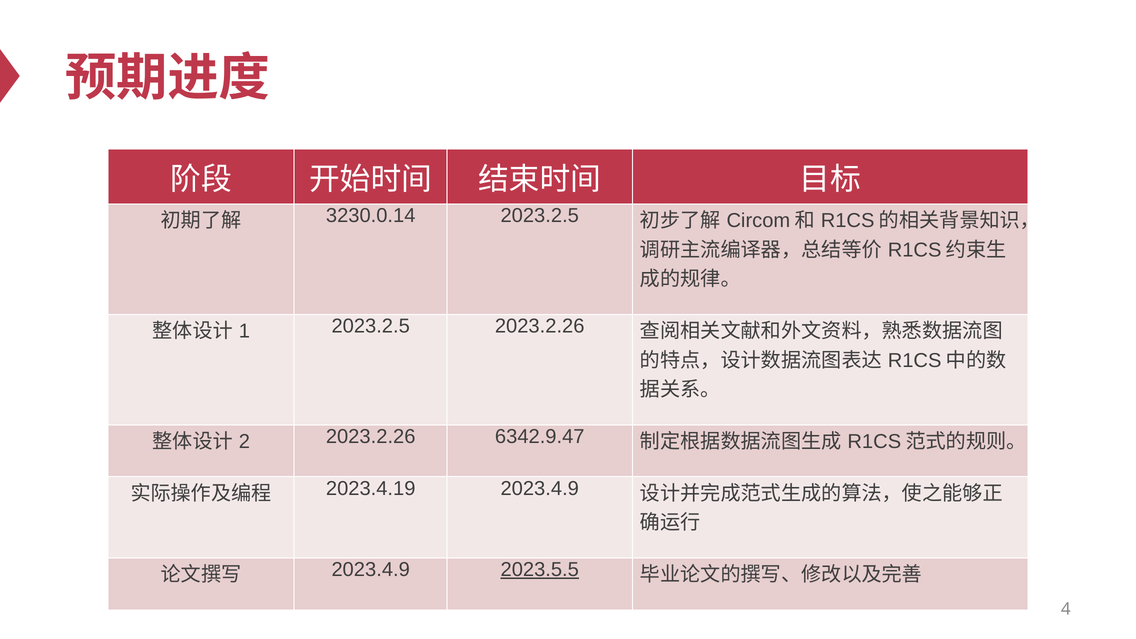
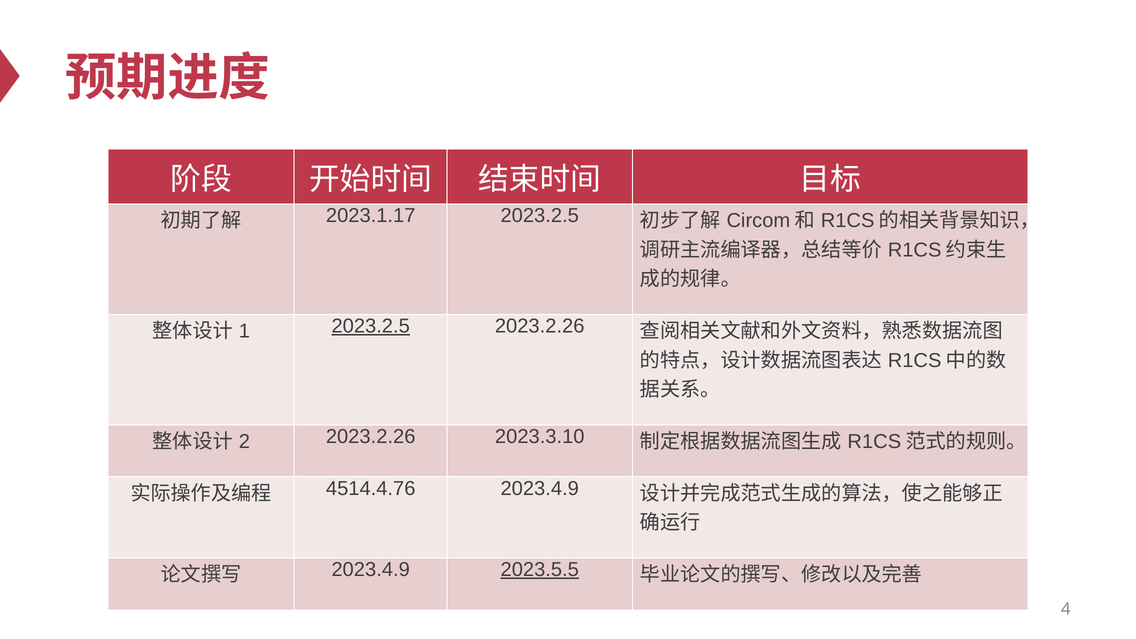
3230.0.14: 3230.0.14 -> 2023.1.17
2023.2.5 at (371, 326) underline: none -> present
6342.9.47: 6342.9.47 -> 2023.3.10
2023.4.19: 2023.4.19 -> 4514.4.76
